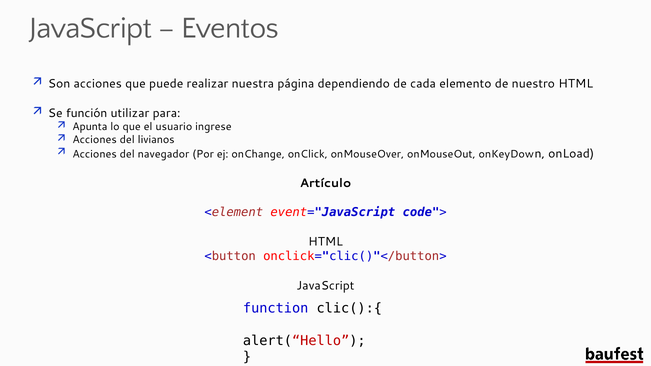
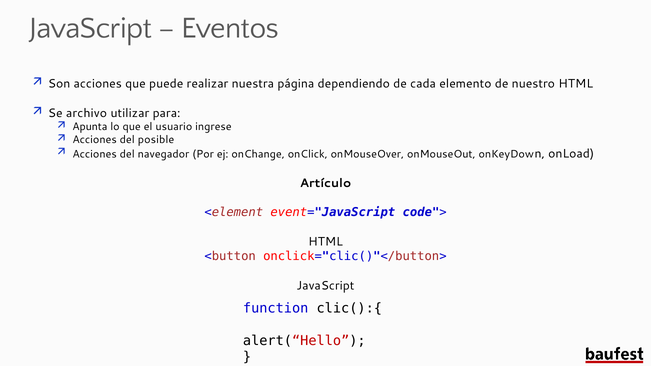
función: función -> archivo
livianos: livianos -> posible
